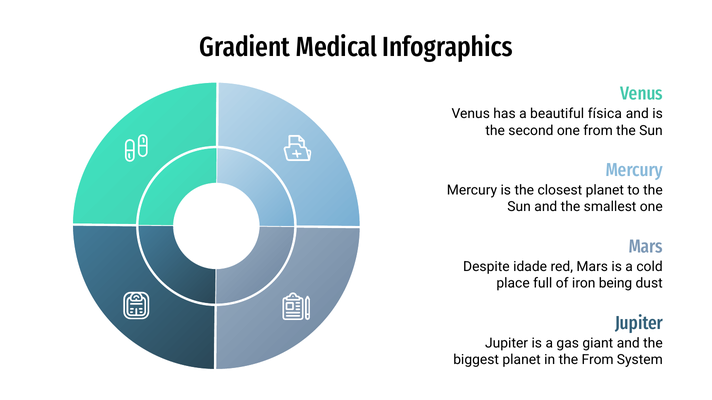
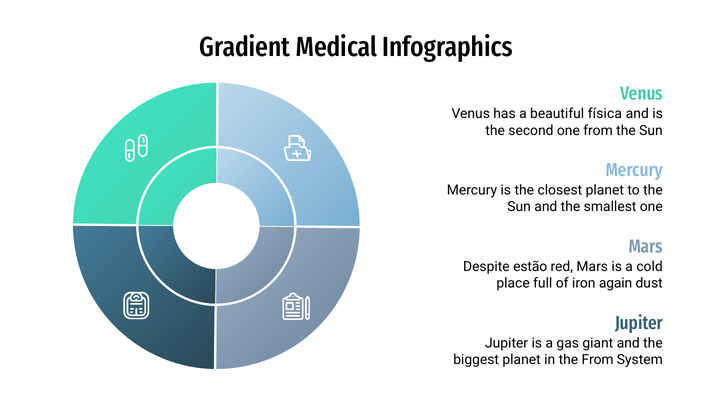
idade: idade -> estão
being: being -> again
